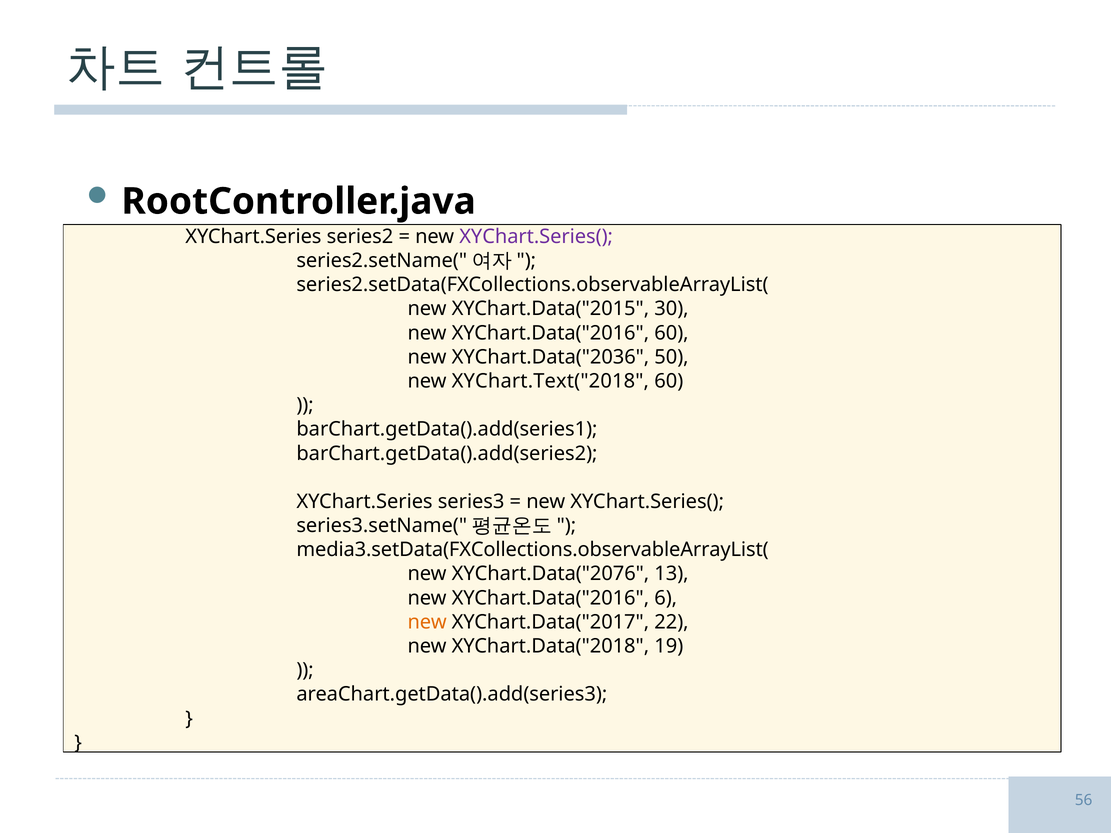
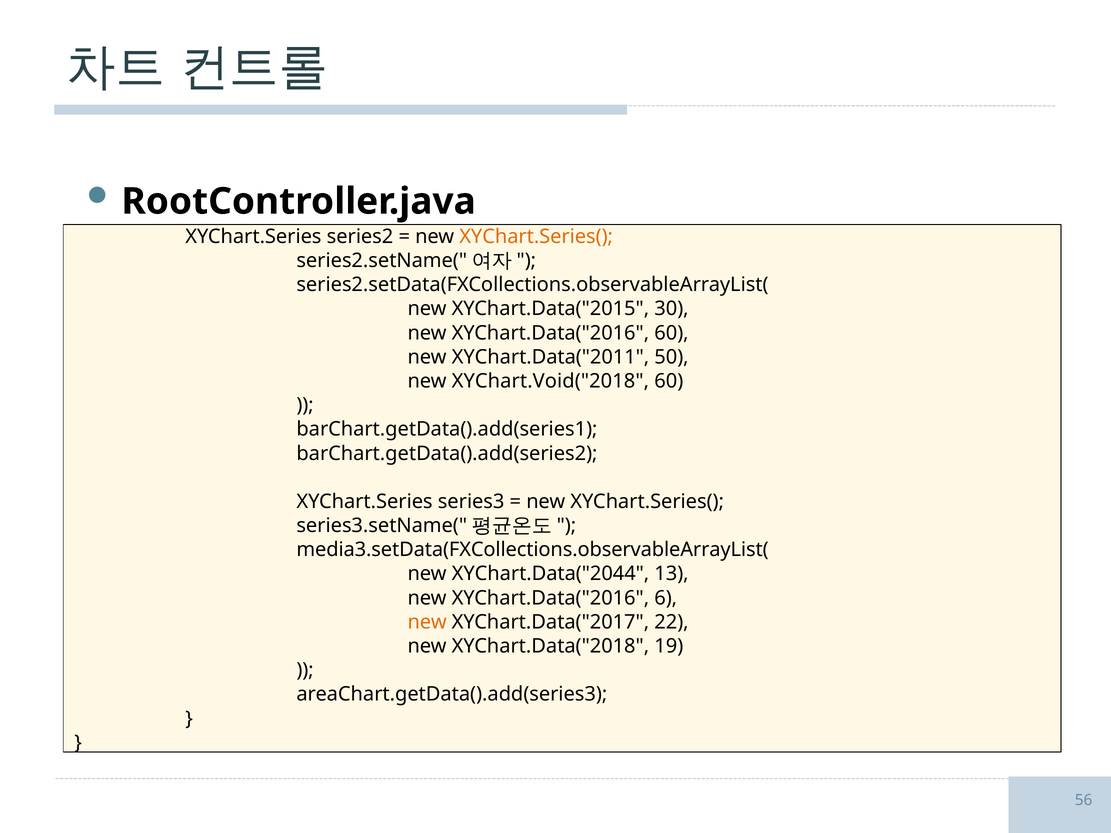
XYChart.Series( at (536, 237) colour: purple -> orange
XYChart.Data("2036: XYChart.Data("2036 -> XYChart.Data("2011
XYChart.Text("2018: XYChart.Text("2018 -> XYChart.Void("2018
XYChart.Data("2076: XYChart.Data("2076 -> XYChart.Data("2044
